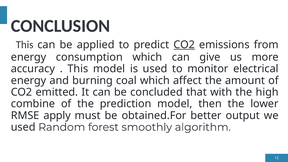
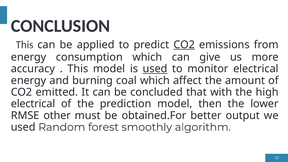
used at (155, 69) underline: none -> present
combine at (33, 104): combine -> electrical
apply: apply -> other
